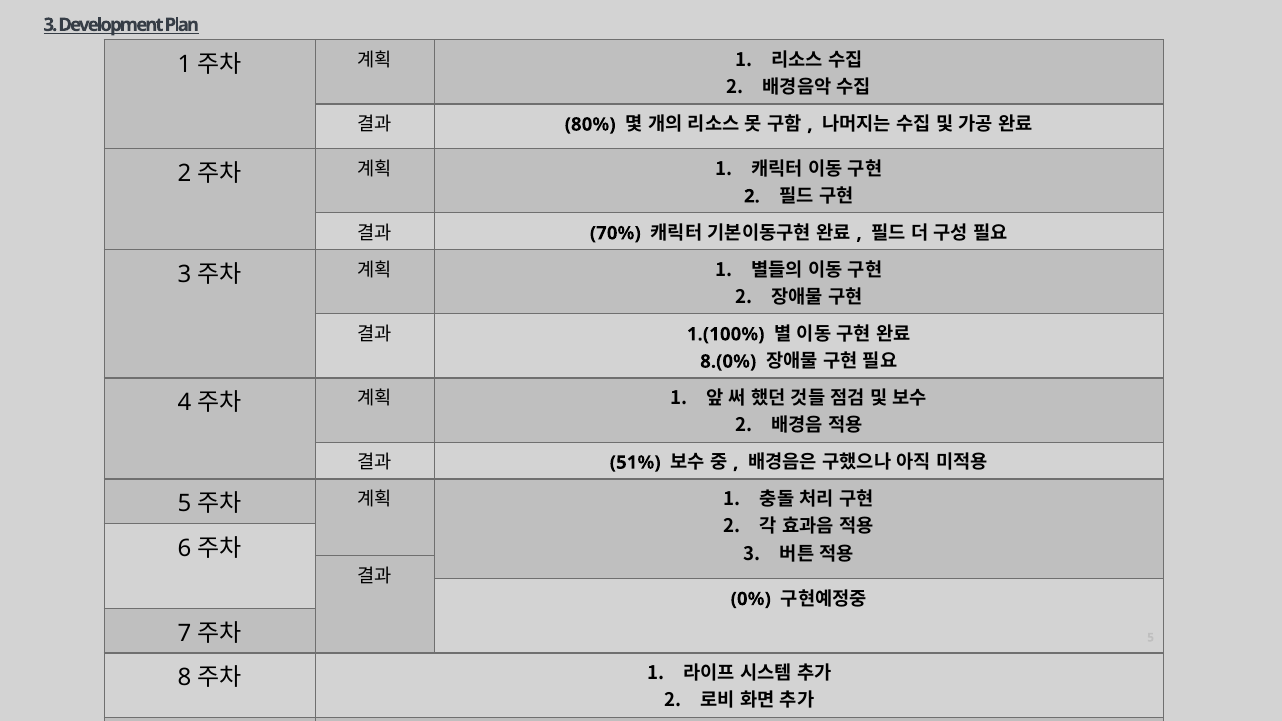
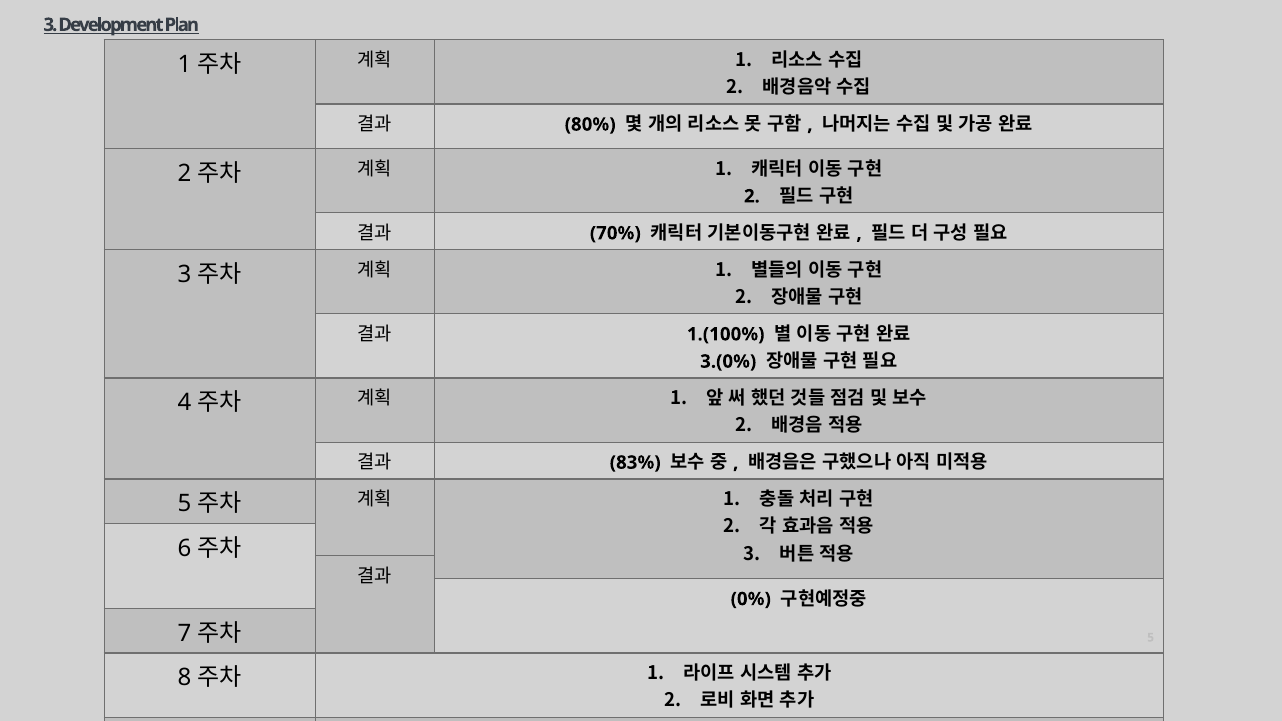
8.(0%: 8.(0% -> 3.(0%
51%: 51% -> 83%
